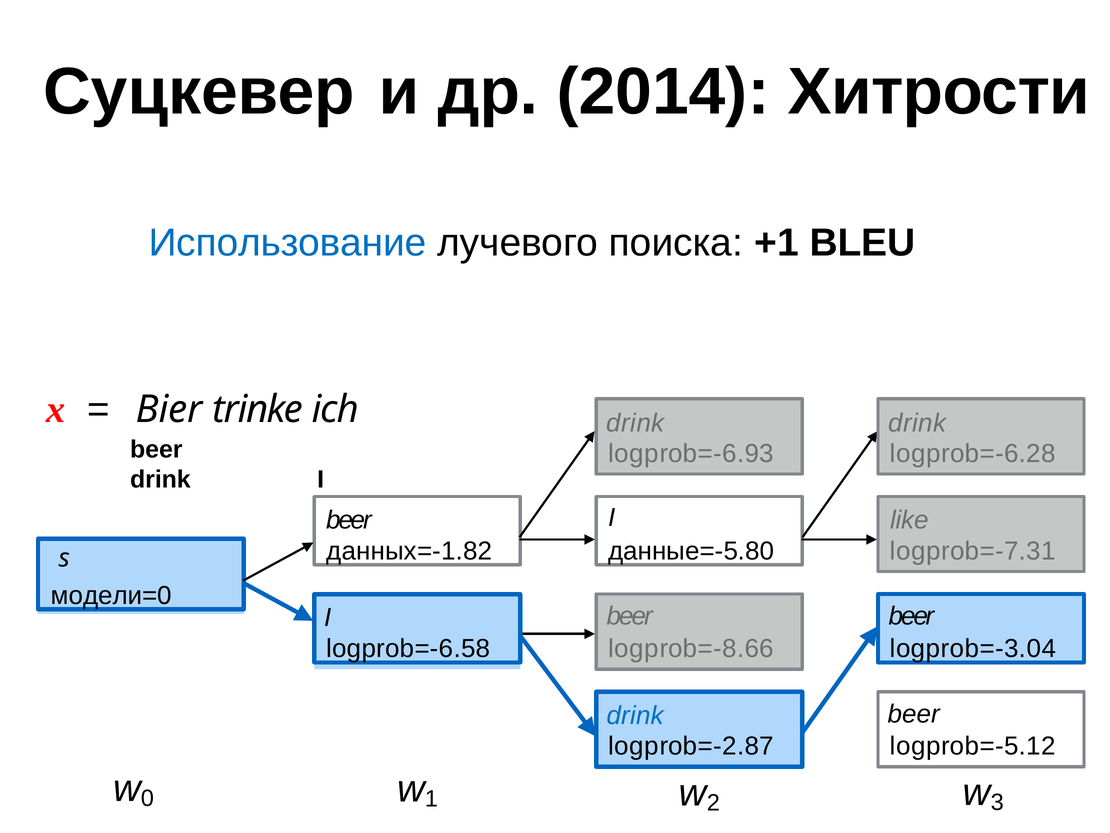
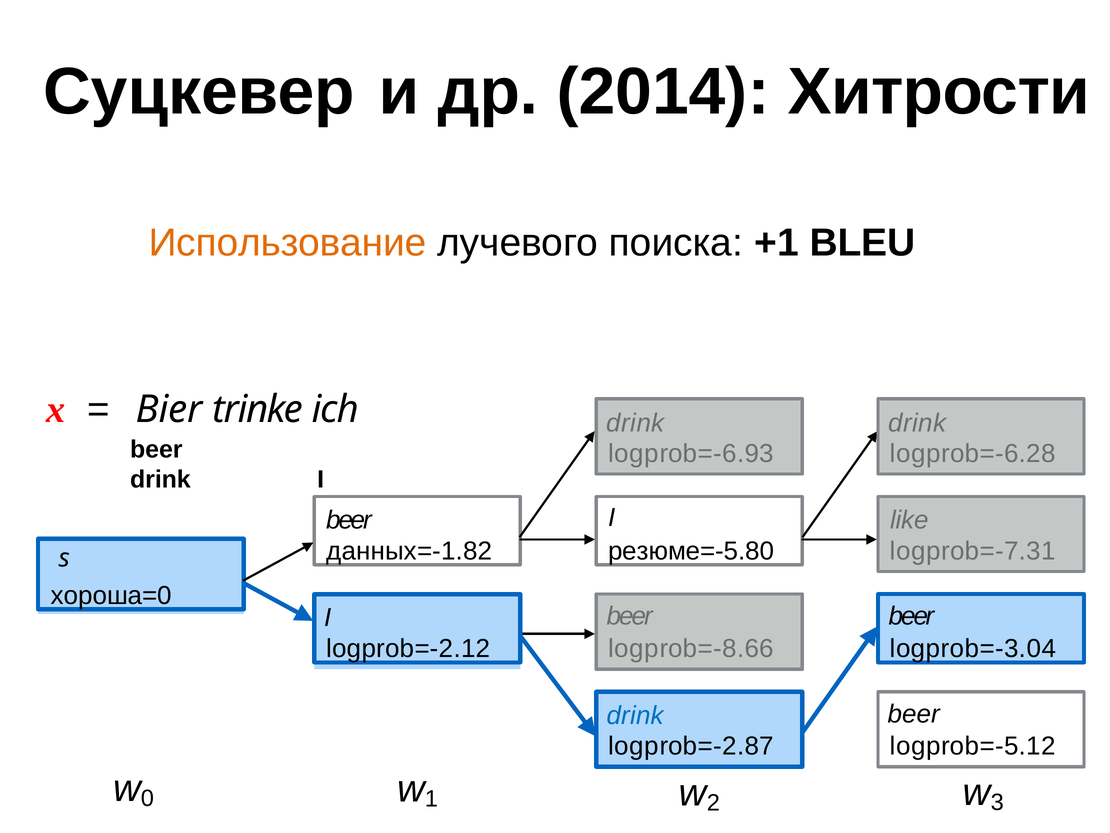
Использование colour: blue -> orange
данные=-5.80: данные=-5.80 -> резюме=-5.80
модели=0: модели=0 -> хороша=0
logprob=-6.58: logprob=-6.58 -> logprob=-2.12
